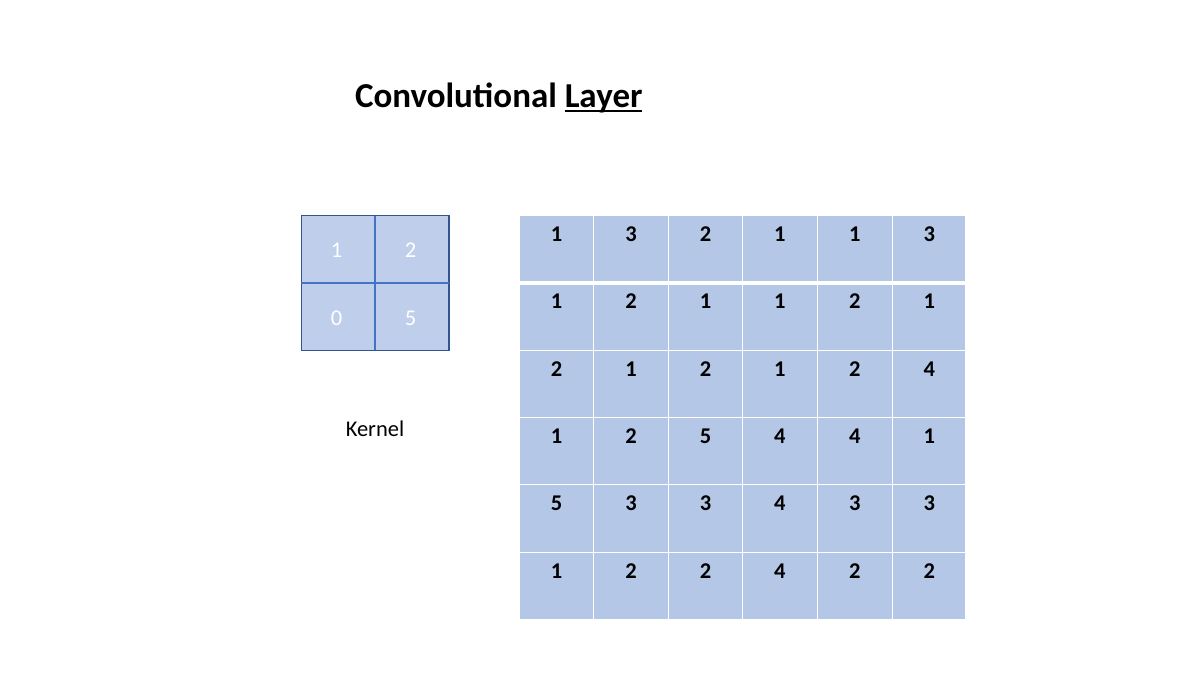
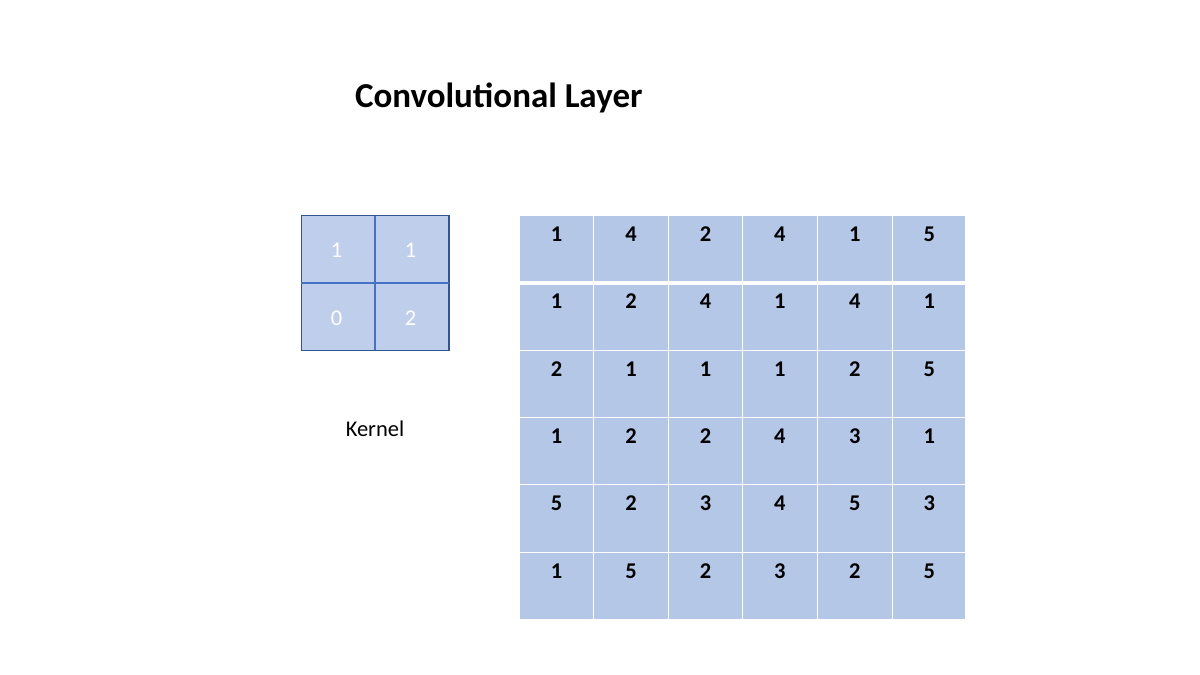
Layer underline: present -> none
3 at (631, 234): 3 -> 4
1 at (780, 234): 1 -> 4
3 at (929, 234): 3 -> 5
2 at (411, 250): 2 -> 1
1 at (705, 301): 1 -> 4
2 at (855, 301): 2 -> 4
0 5: 5 -> 2
2 at (705, 369): 2 -> 1
1 2 4: 4 -> 5
2 5: 5 -> 2
4 4: 4 -> 3
3 at (631, 503): 3 -> 2
4 3: 3 -> 5
2 at (631, 571): 2 -> 5
4 at (780, 571): 4 -> 3
2 at (929, 571): 2 -> 5
